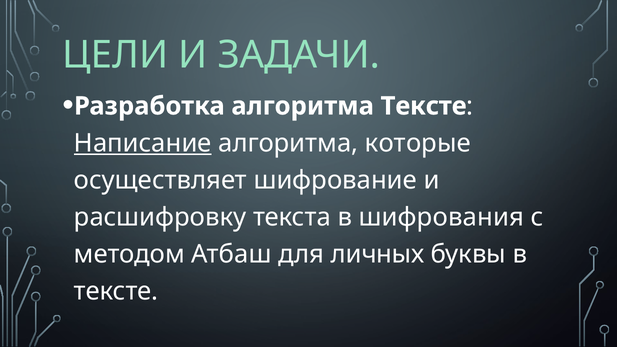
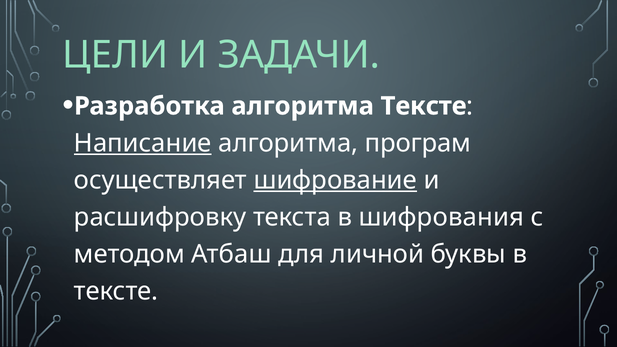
которые: которые -> програм
шифрование underline: none -> present
личных: личных -> личной
